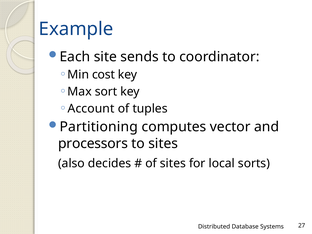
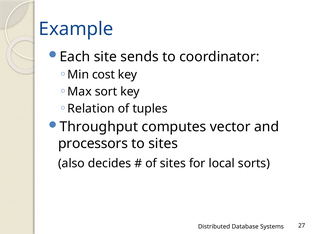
Account: Account -> Relation
Partitioning: Partitioning -> Throughput
